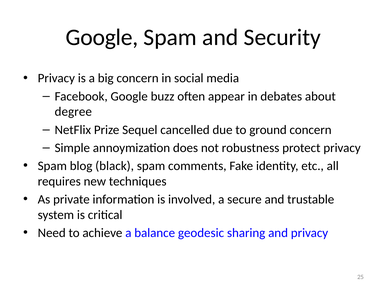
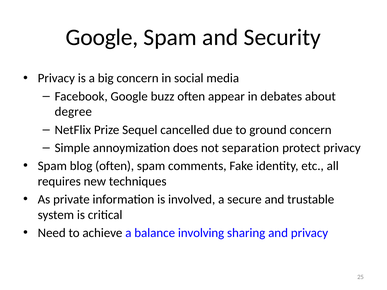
robustness: robustness -> separation
blog black: black -> often
geodesic: geodesic -> involving
